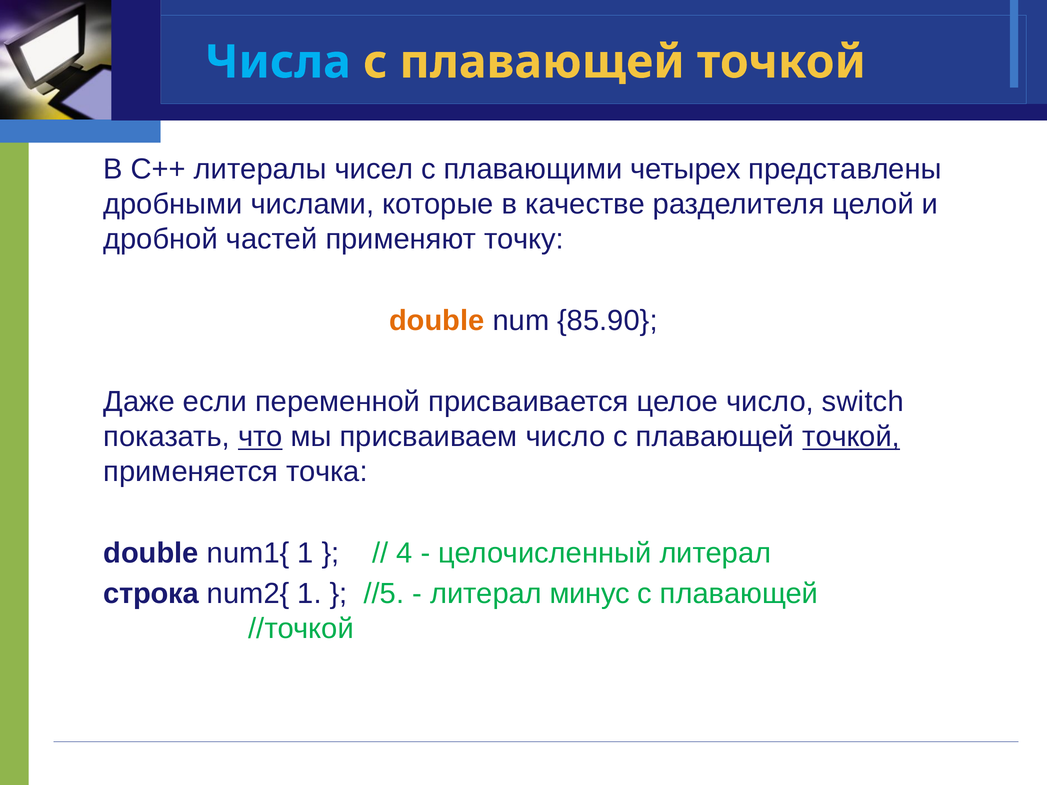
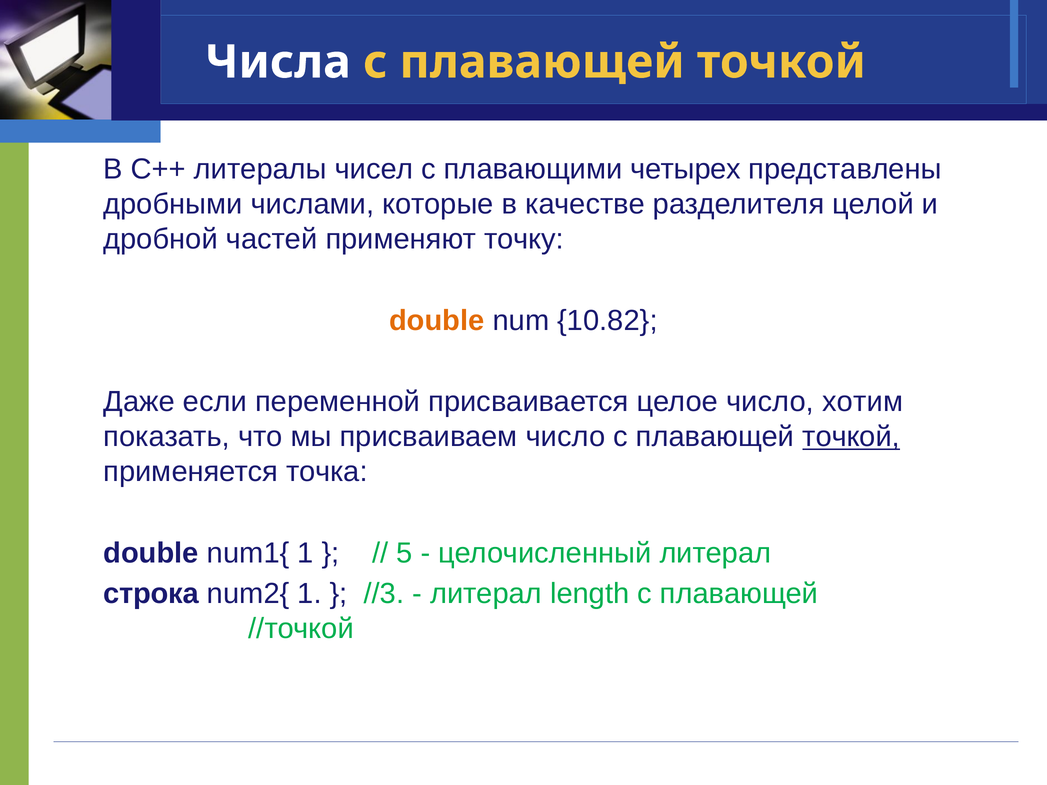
Числа colour: light blue -> white
85.90: 85.90 -> 10.82
switch: switch -> хотим
что underline: present -> none
4: 4 -> 5
//5: //5 -> //3
минус: минус -> length
